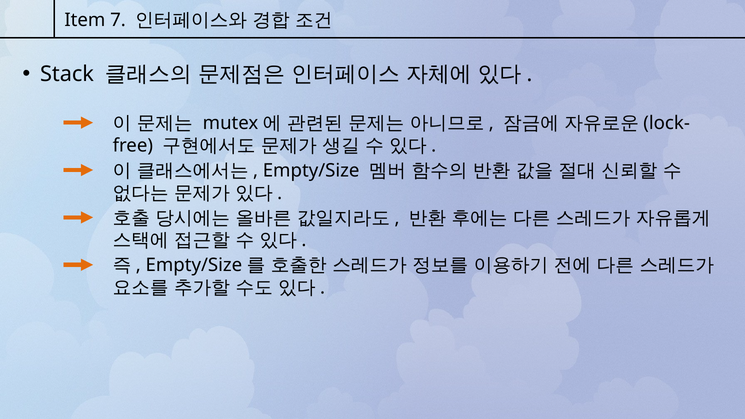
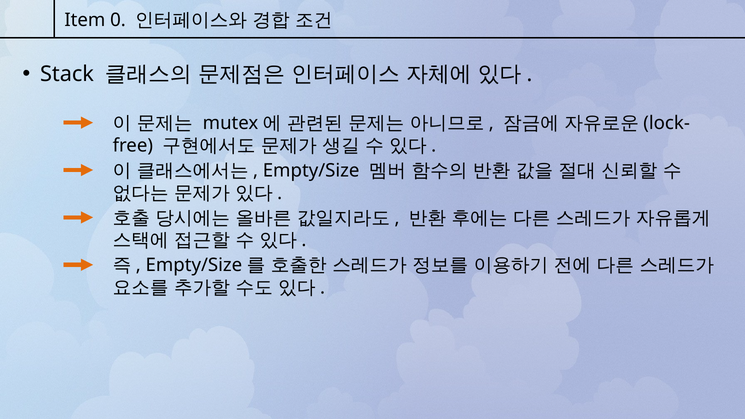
7: 7 -> 0
